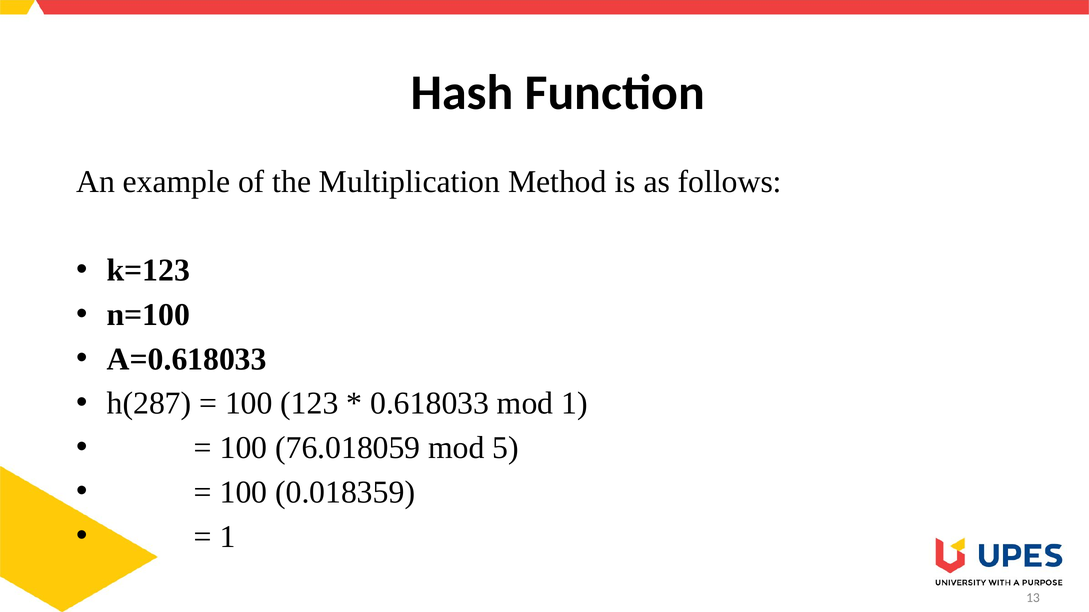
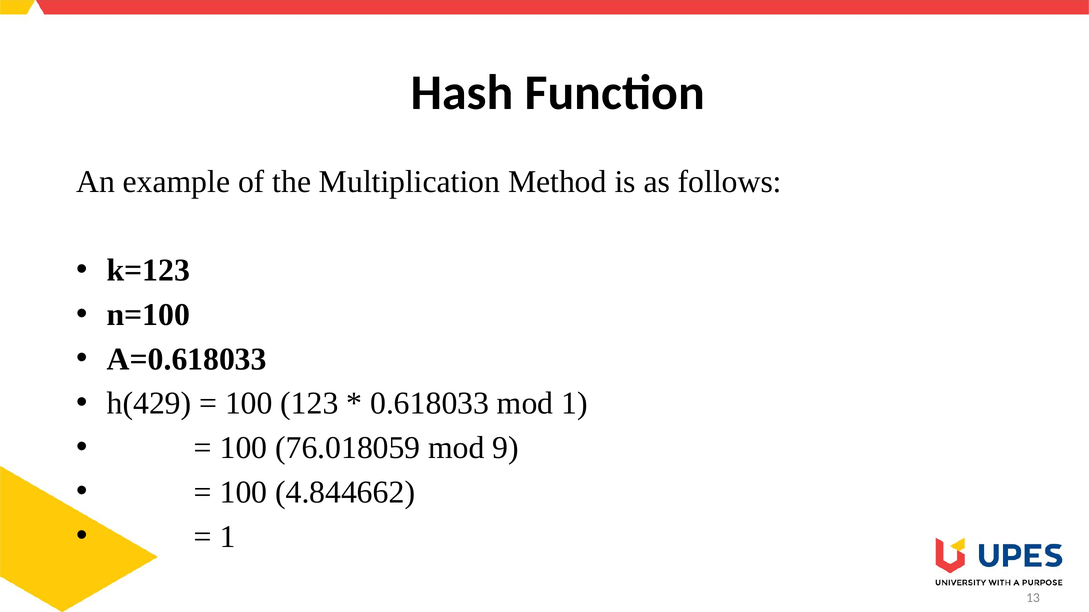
h(287: h(287 -> h(429
5: 5 -> 9
0.018359: 0.018359 -> 4.844662
